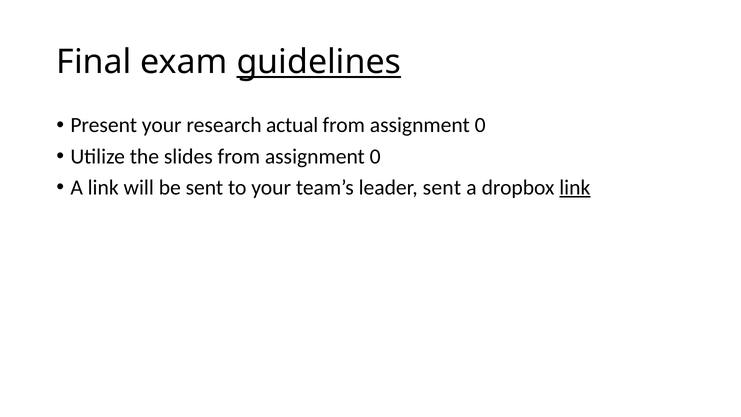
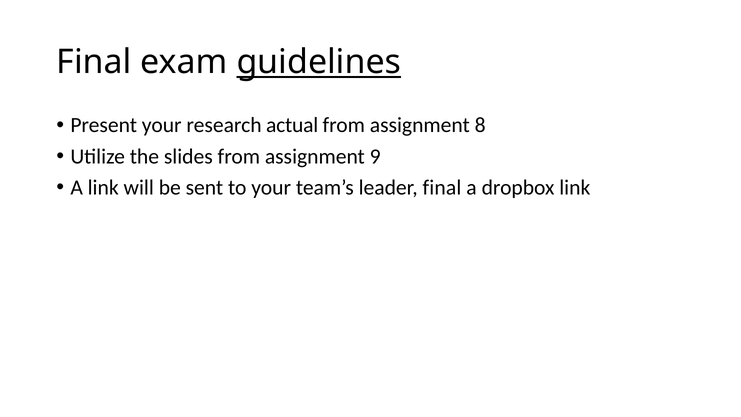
0 at (480, 125): 0 -> 8
slides from assignment 0: 0 -> 9
leader sent: sent -> final
link at (575, 187) underline: present -> none
